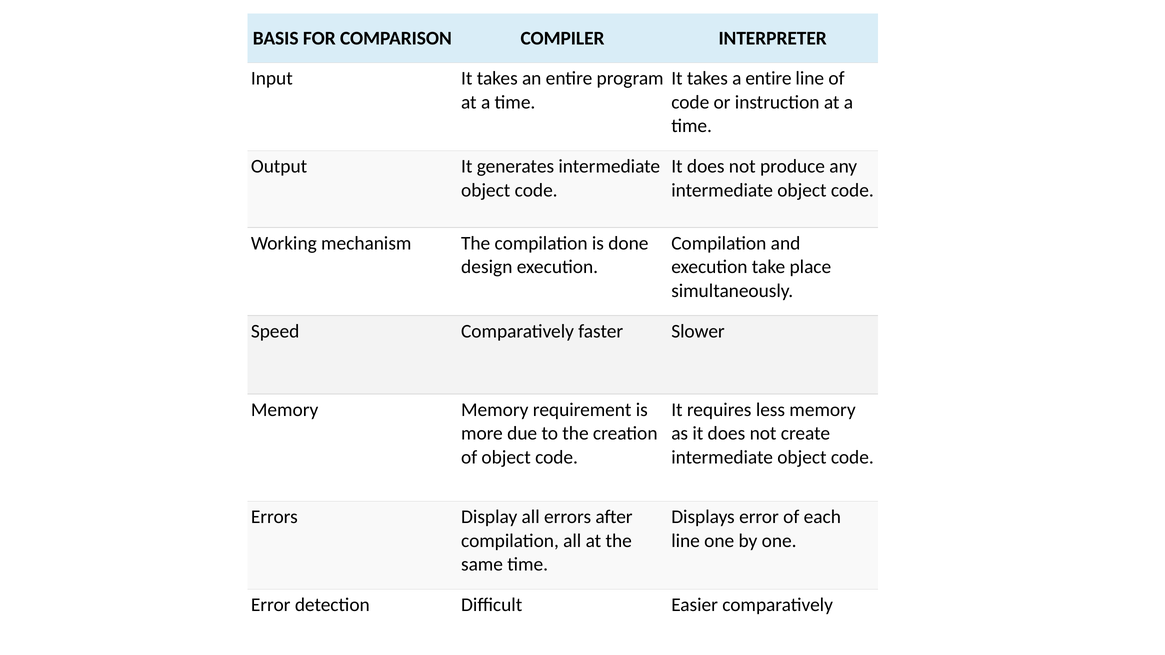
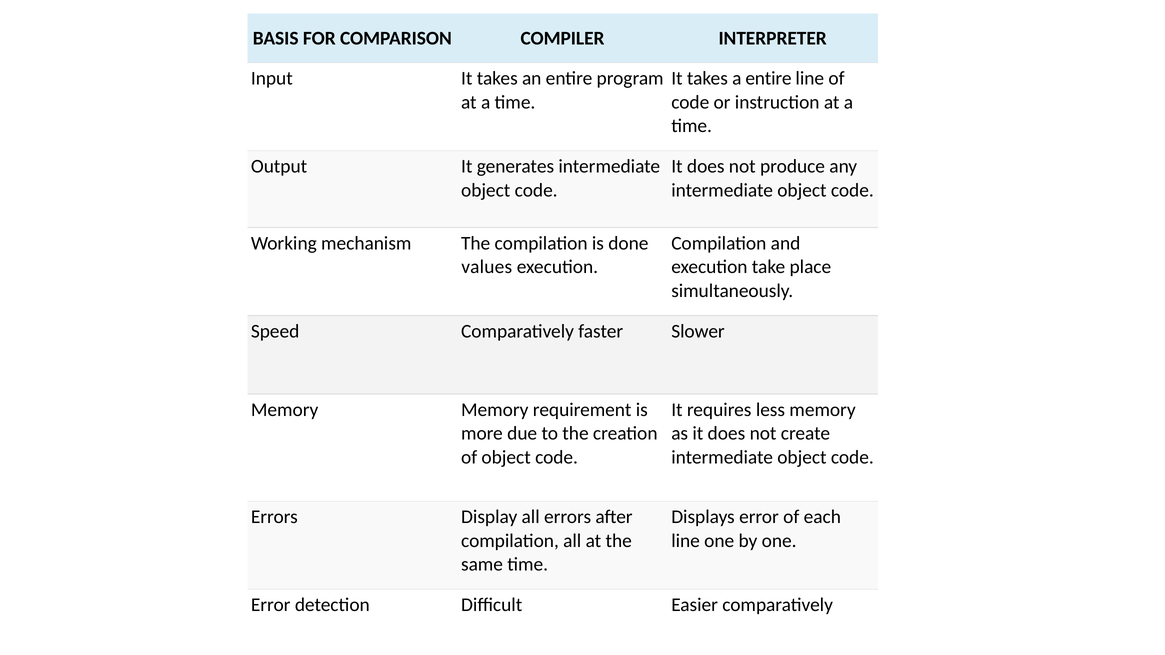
design: design -> values
